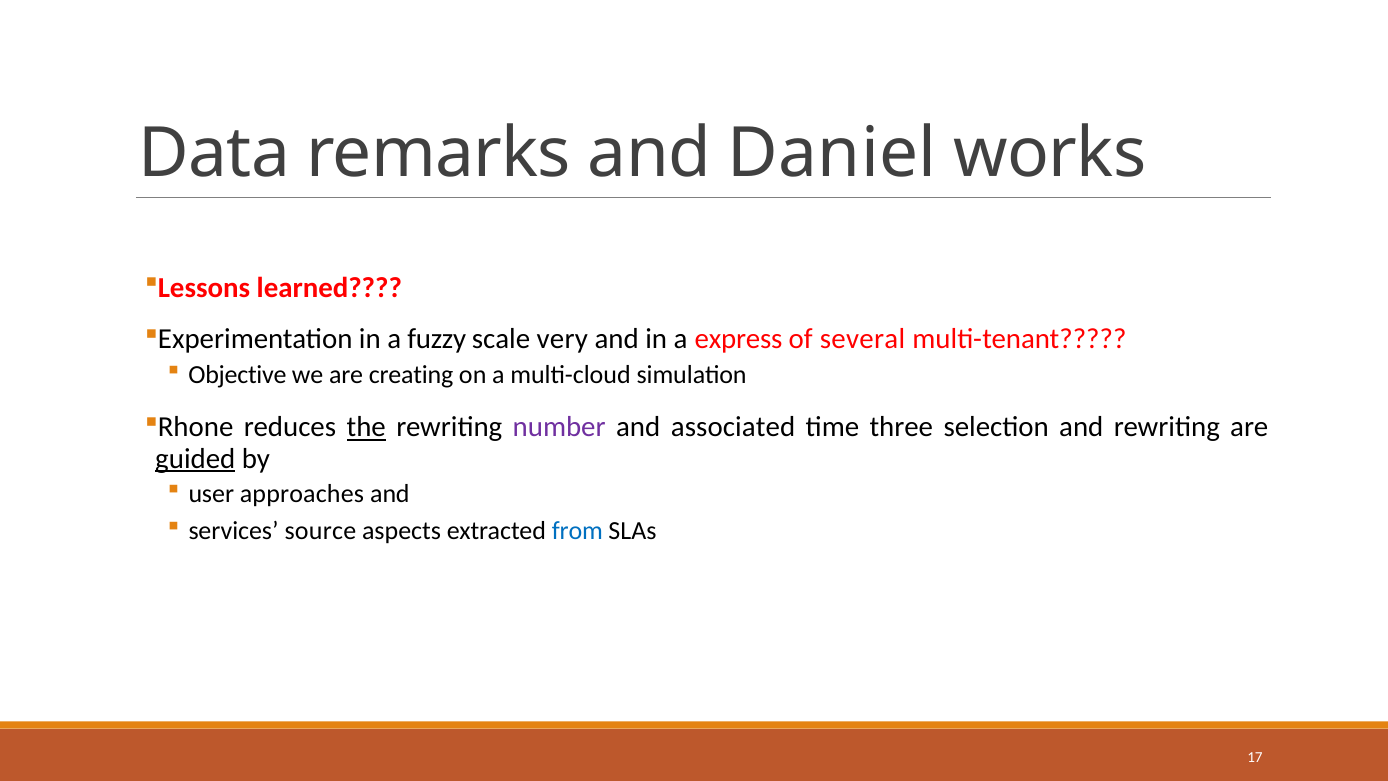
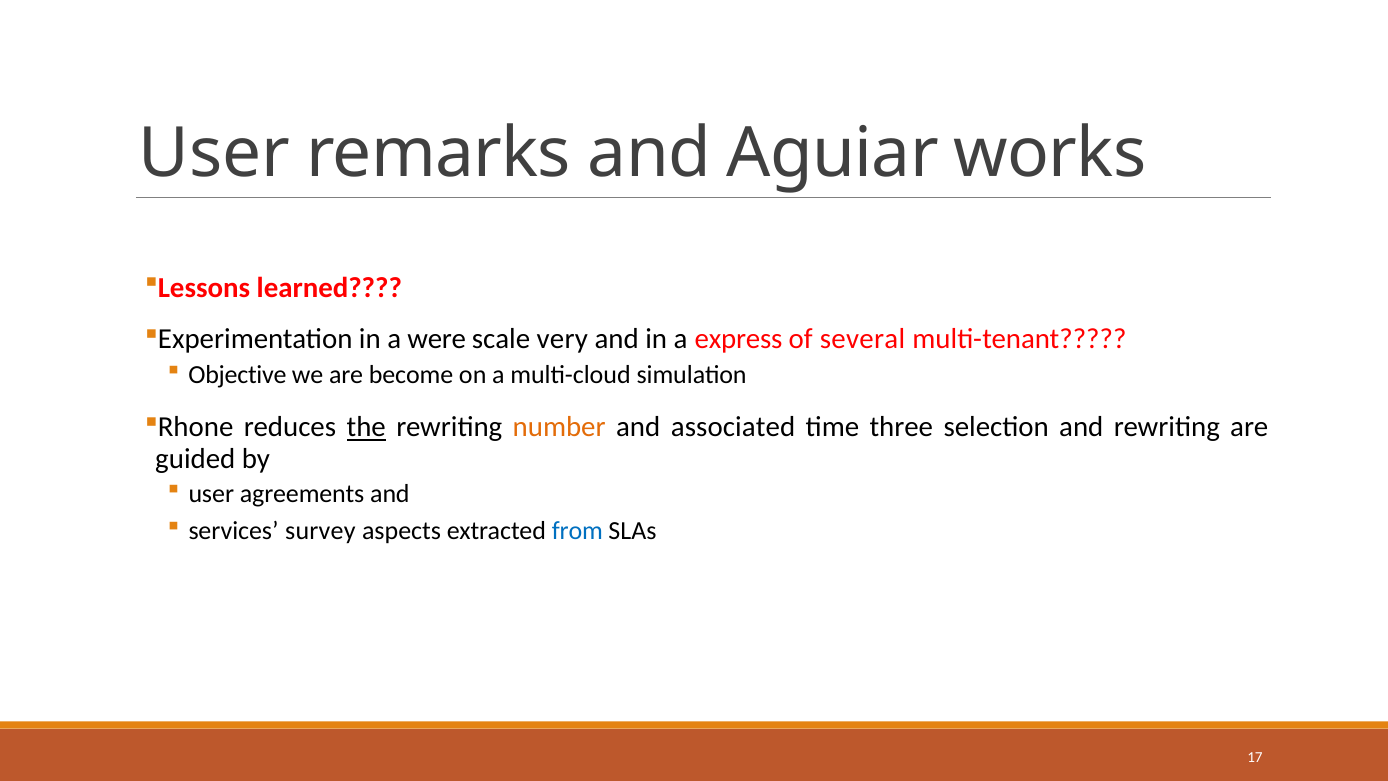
Data at (214, 154): Data -> User
Daniel: Daniel -> Aguiar
fuzzy: fuzzy -> were
creating: creating -> become
number colour: purple -> orange
guided underline: present -> none
approaches: approaches -> agreements
source: source -> survey
